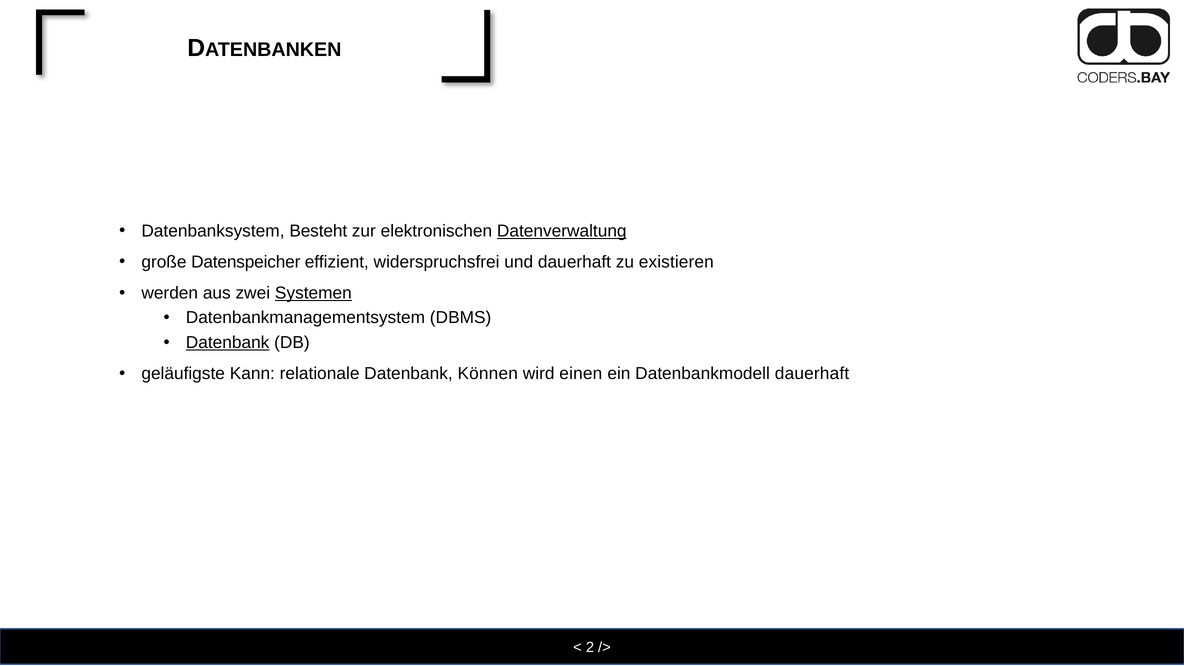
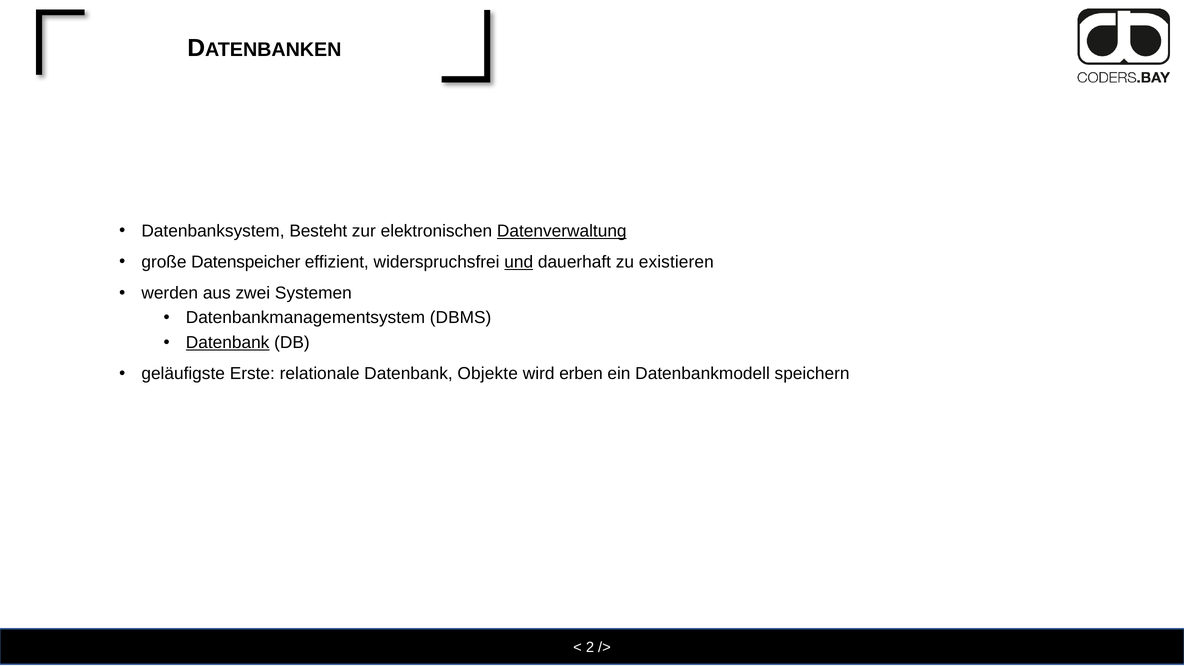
und underline: none -> present
Systemen underline: present -> none
Kann: Kann -> Erste
Können: Können -> Objekte
einen: einen -> erben
Datenbankmodell dauerhaft: dauerhaft -> speichern
